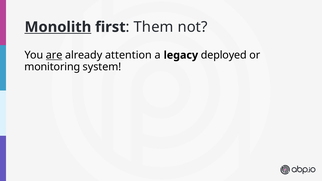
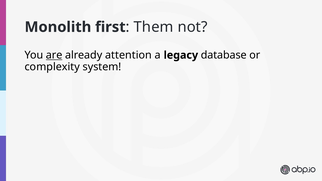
Monolith underline: present -> none
deployed: deployed -> database
monitoring: monitoring -> complexity
